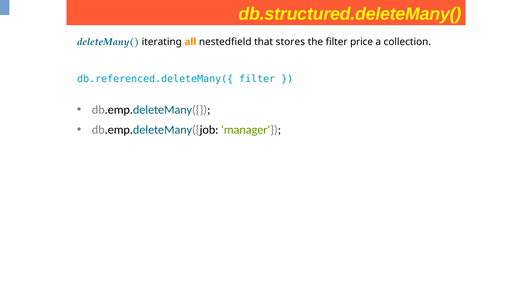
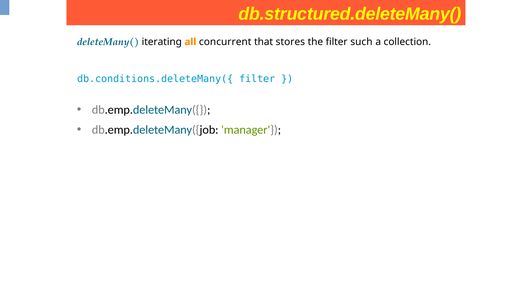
nestedfield: nestedfield -> concurrent
price: price -> such
db.referenced.deleteMany({: db.referenced.deleteMany({ -> db.conditions.deleteMany({
